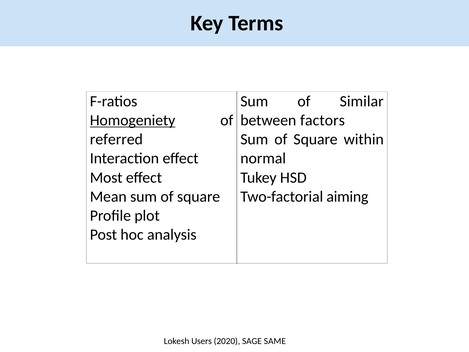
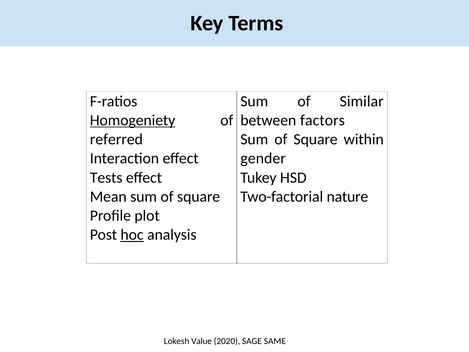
normal: normal -> gender
Most: Most -> Tests
aiming: aiming -> nature
hoc underline: none -> present
Users: Users -> Value
